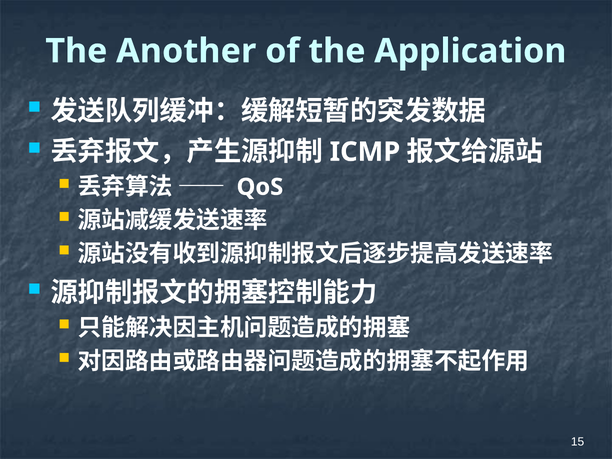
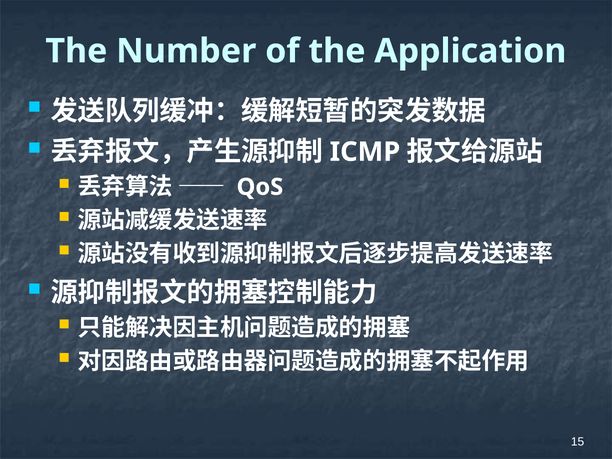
Another: Another -> Number
